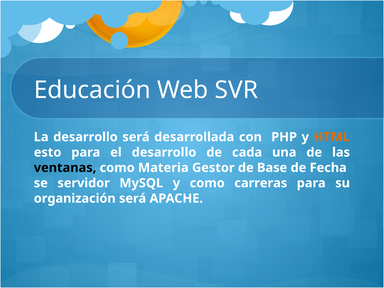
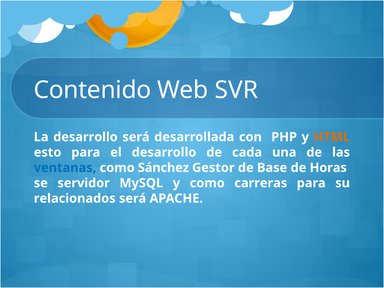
Educación: Educación -> Contenido
ventanas colour: black -> blue
Materia: Materia -> Sánchez
Fecha: Fecha -> Horas
organización: organización -> relacionados
